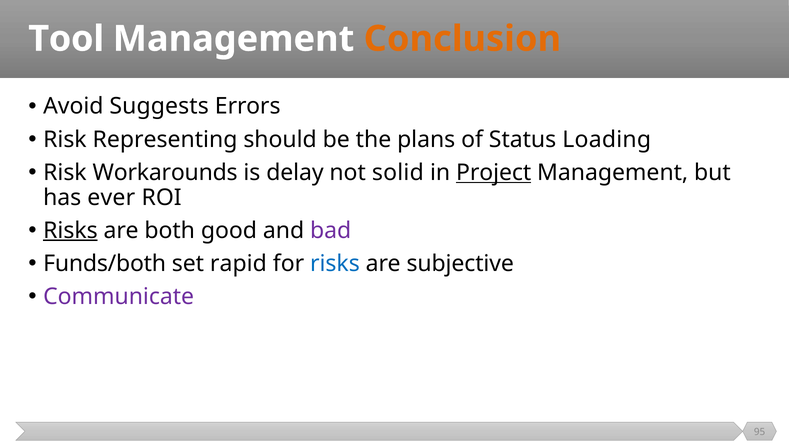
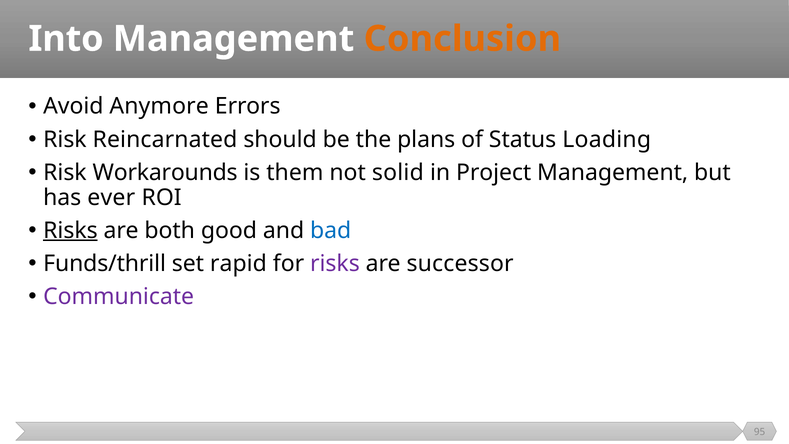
Tool: Tool -> Into
Suggests: Suggests -> Anymore
Representing: Representing -> Reincarnated
delay: delay -> them
Project underline: present -> none
bad colour: purple -> blue
Funds/both: Funds/both -> Funds/thrill
risks at (335, 263) colour: blue -> purple
subjective: subjective -> successor
